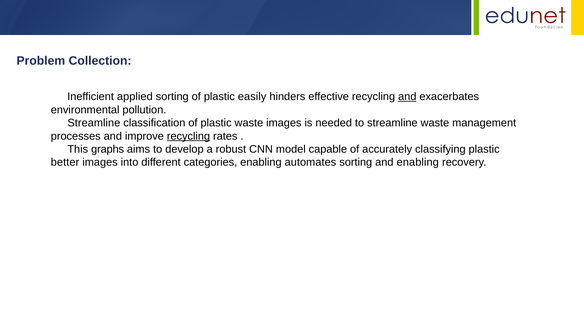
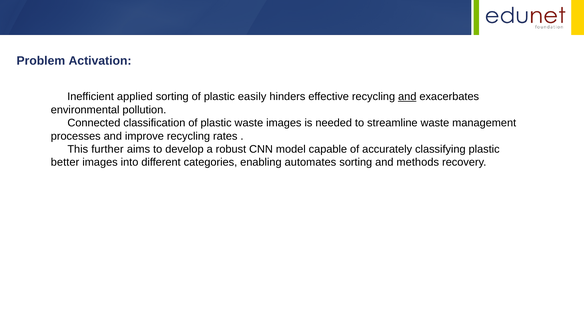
Collection: Collection -> Activation
2️⃣ Streamline: Streamline -> Connected
recycling at (188, 136) underline: present -> none
graphs: graphs -> further
and enabling: enabling -> methods
